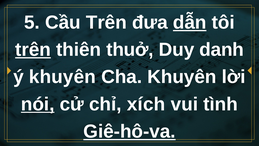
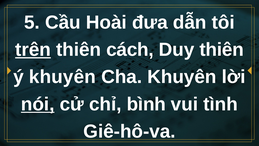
Cầu Trên: Trên -> Hoài
dẫn underline: present -> none
thuở: thuở -> cách
Duy danh: danh -> thiên
xích: xích -> bình
Giê-hô-va underline: present -> none
